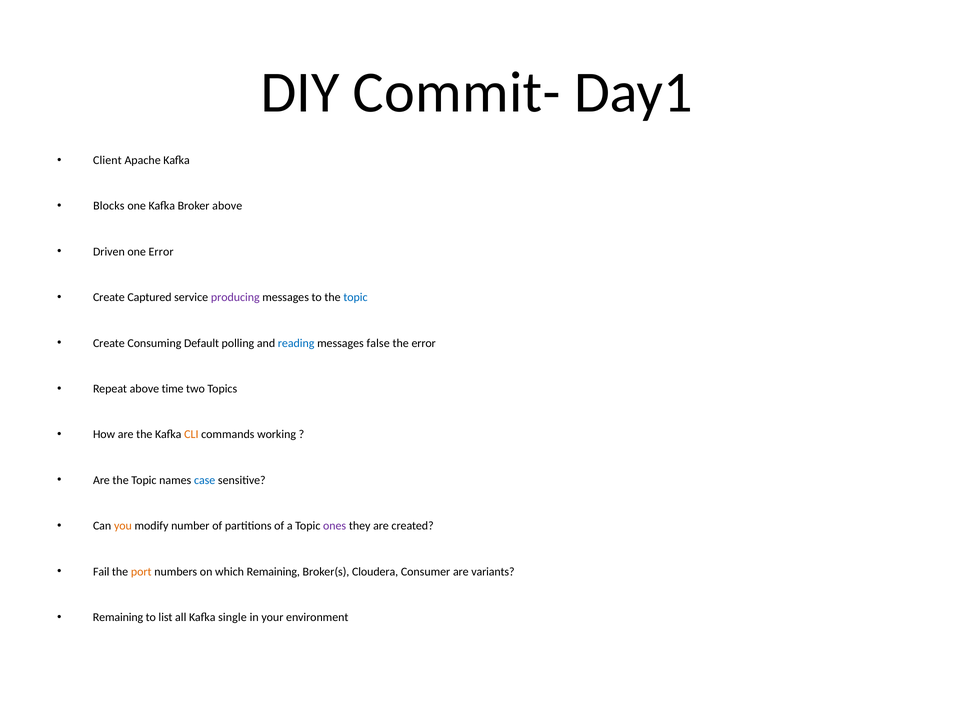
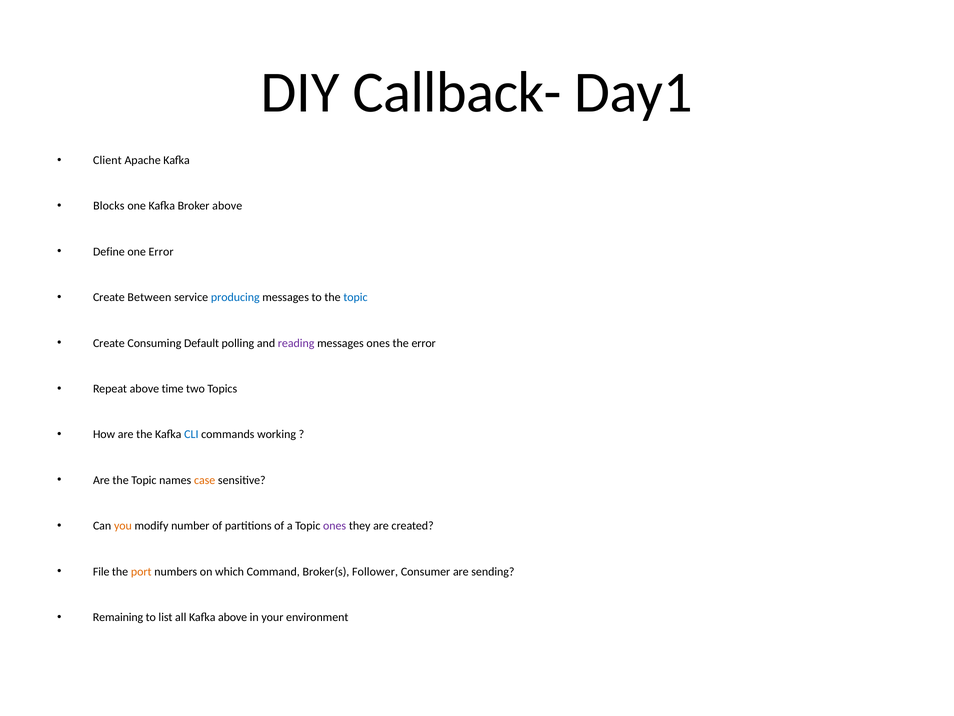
Commit-: Commit- -> Callback-
Driven: Driven -> Define
Captured: Captured -> Between
producing colour: purple -> blue
reading colour: blue -> purple
messages false: false -> ones
CLI colour: orange -> blue
case colour: blue -> orange
Fail: Fail -> File
which Remaining: Remaining -> Command
Cloudera: Cloudera -> Follower
variants: variants -> sending
Kafka single: single -> above
